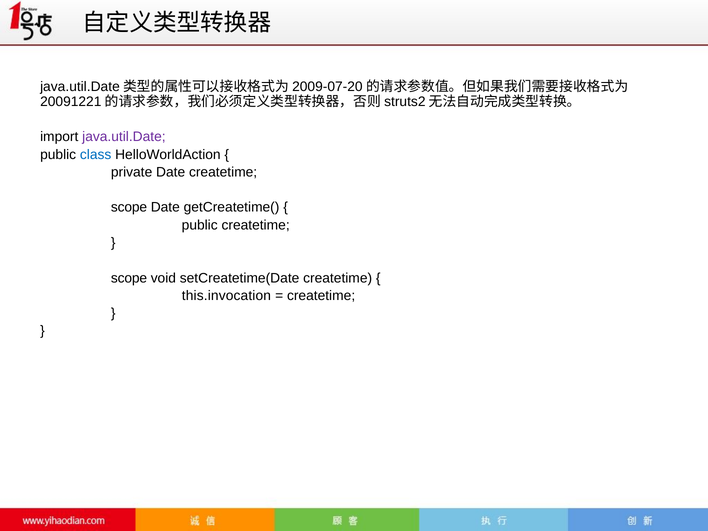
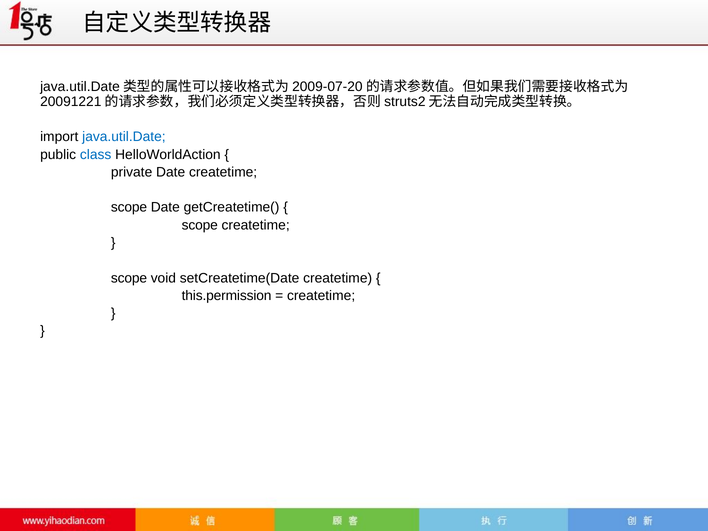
java.util.Date colour: purple -> blue
public at (200, 225): public -> scope
this.invocation: this.invocation -> this.permission
